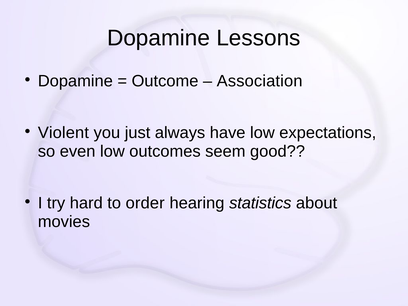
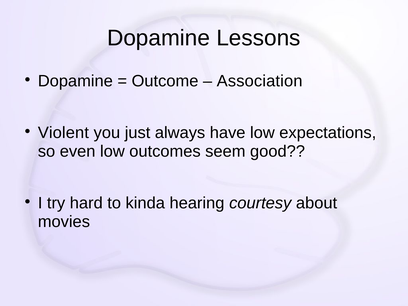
order: order -> kinda
statistics: statistics -> courtesy
